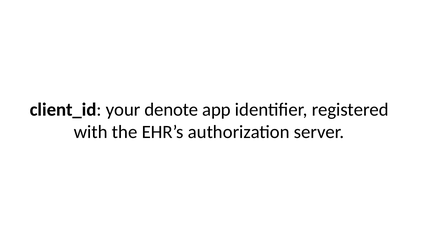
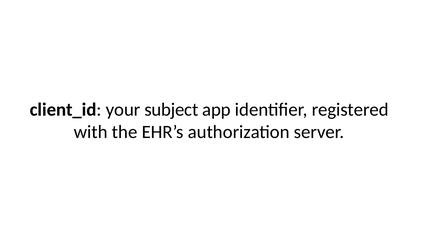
denote: denote -> subject
